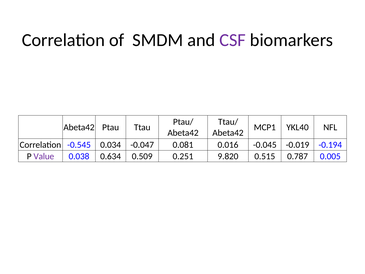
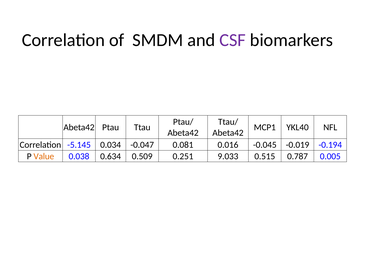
-0.545: -0.545 -> -5.145
Value colour: purple -> orange
9.820: 9.820 -> 9.033
